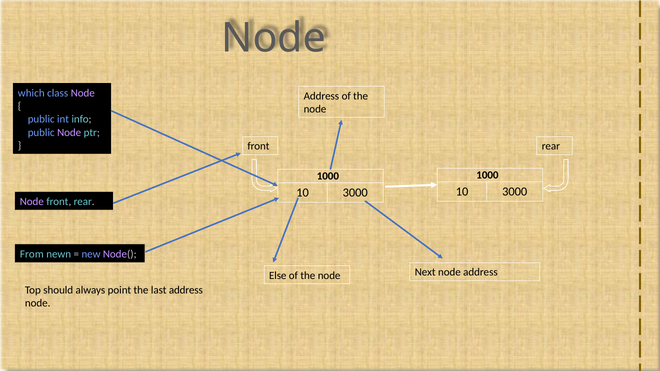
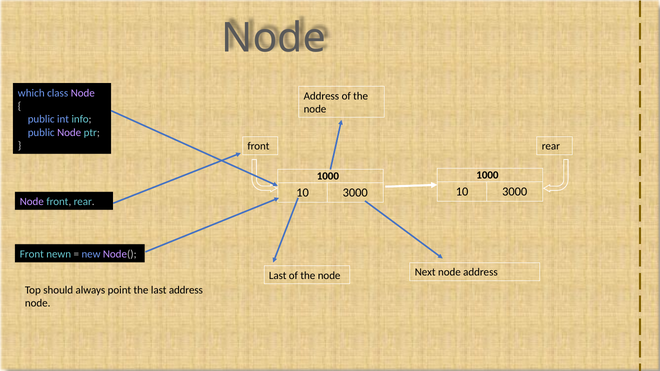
From at (32, 254): From -> Front
Else at (278, 276): Else -> Last
